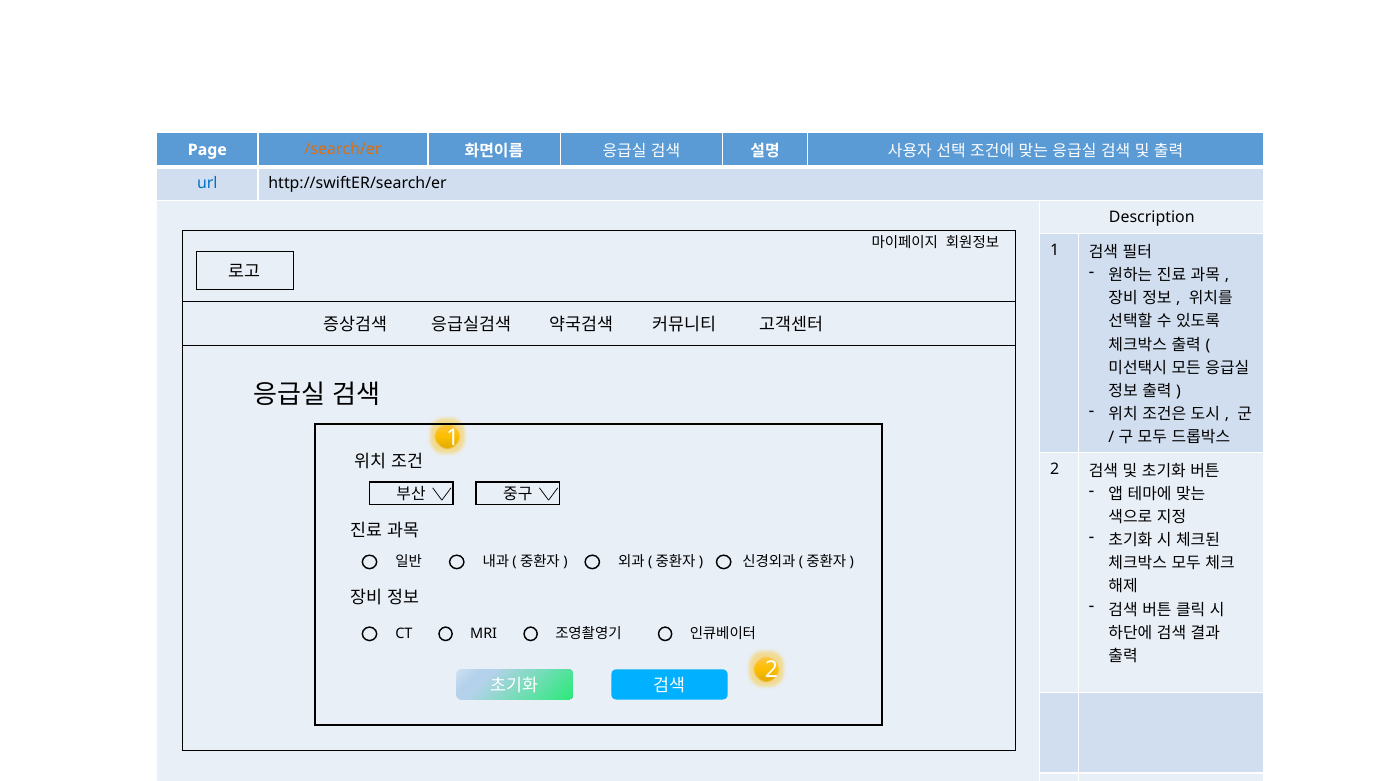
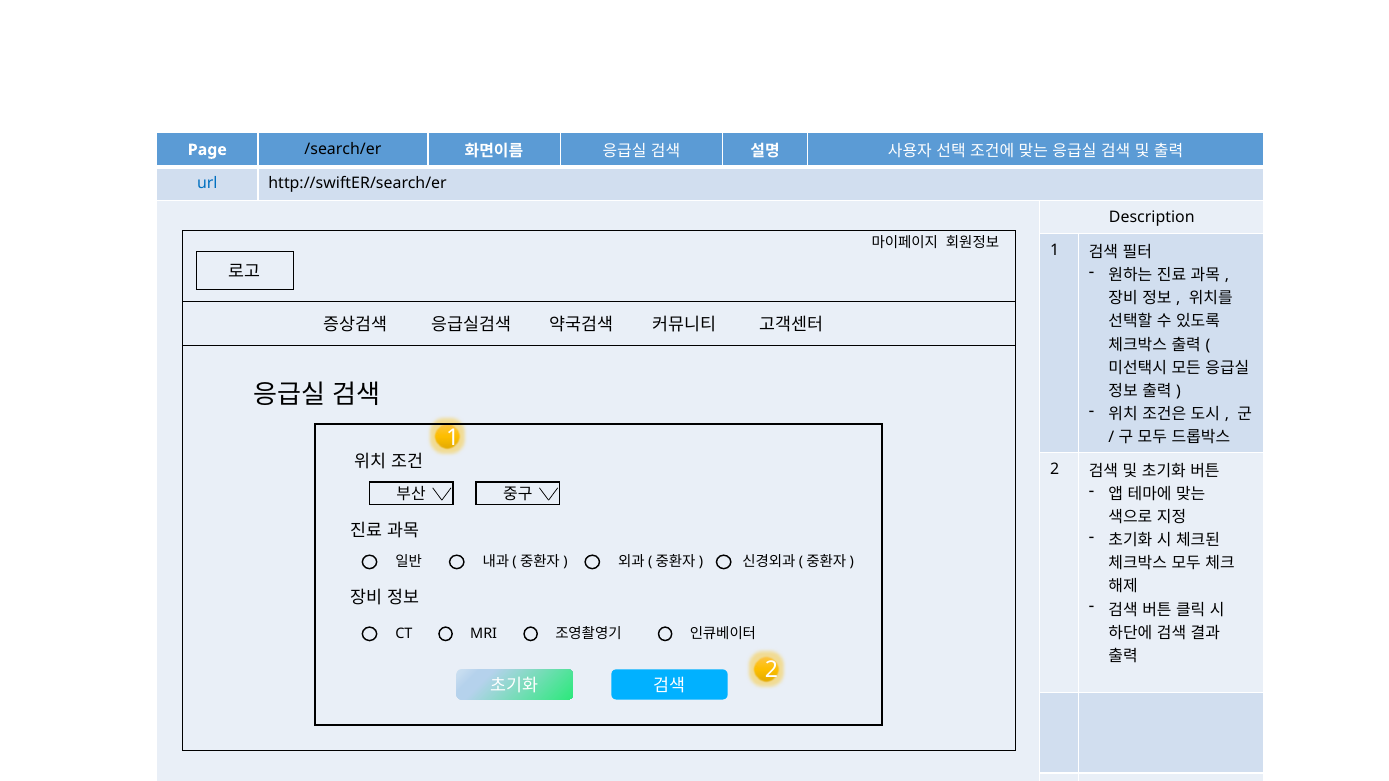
/search/er colour: orange -> black
